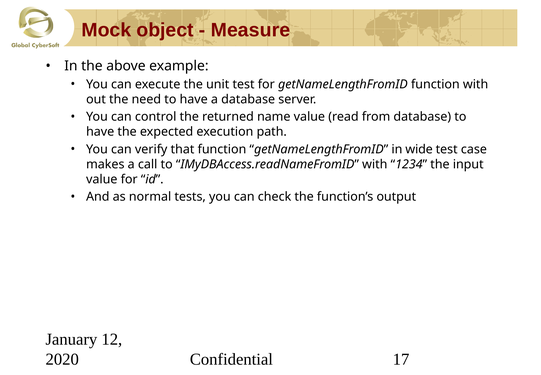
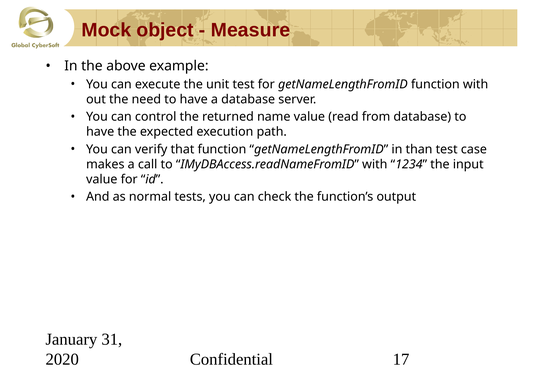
wide: wide -> than
12: 12 -> 31
